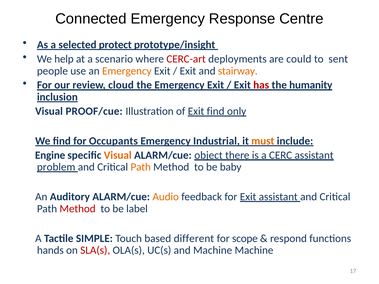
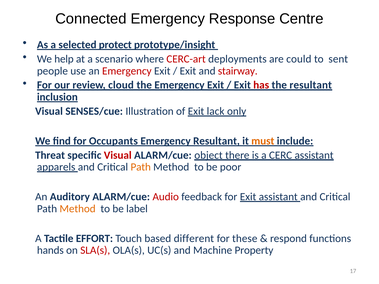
Emergency at (127, 71) colour: orange -> red
stairway colour: orange -> red
the humanity: humanity -> resultant
PROOF/cue: PROOF/cue -> SENSES/cue
Exit find: find -> lack
Emergency Industrial: Industrial -> Resultant
Engine: Engine -> Threat
Visual at (118, 155) colour: orange -> red
problem: problem -> apparels
baby: baby -> poor
Audio colour: orange -> red
Method at (78, 209) colour: red -> orange
SIMPLE: SIMPLE -> EFFORT
scope: scope -> these
Machine Machine: Machine -> Property
